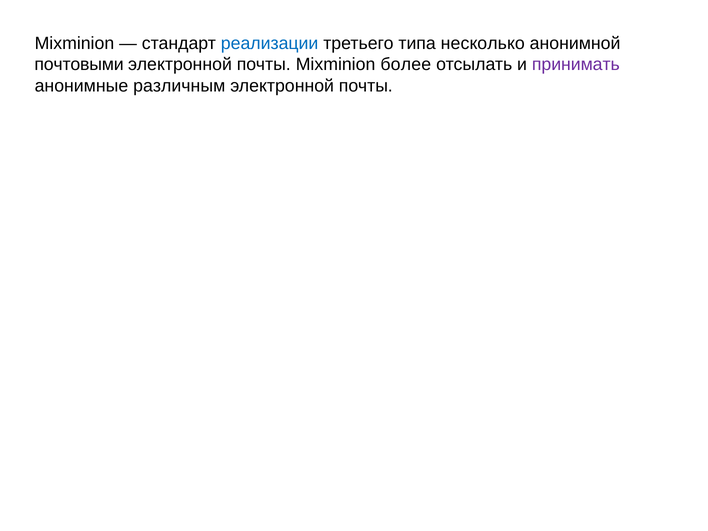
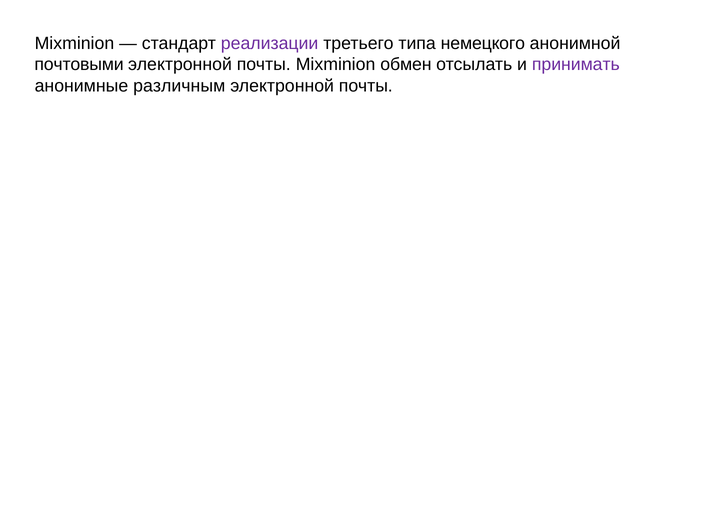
реализации colour: blue -> purple
несколько: несколько -> немецкого
более: более -> обмен
